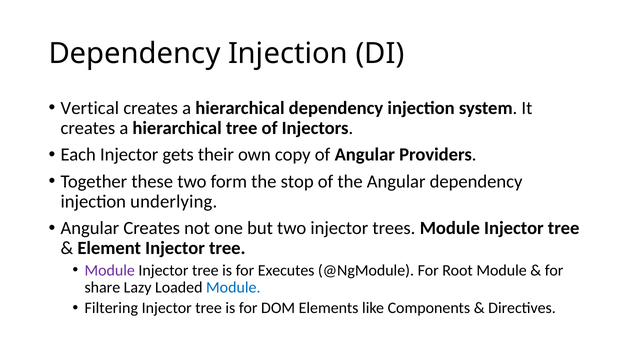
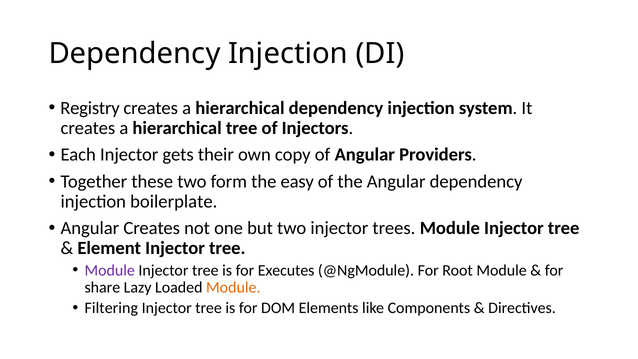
Vertical: Vertical -> Registry
stop: stop -> easy
underlying: underlying -> boilerplate
Module at (233, 287) colour: blue -> orange
